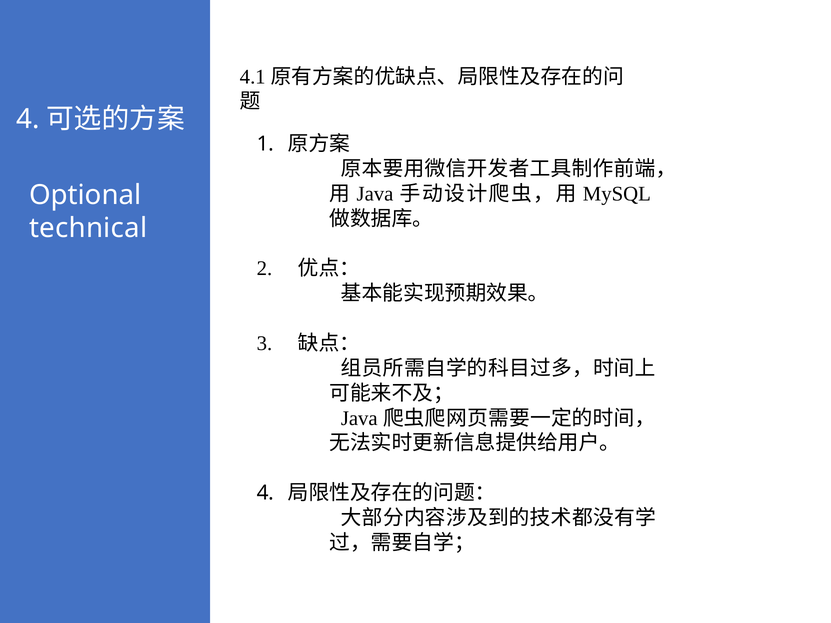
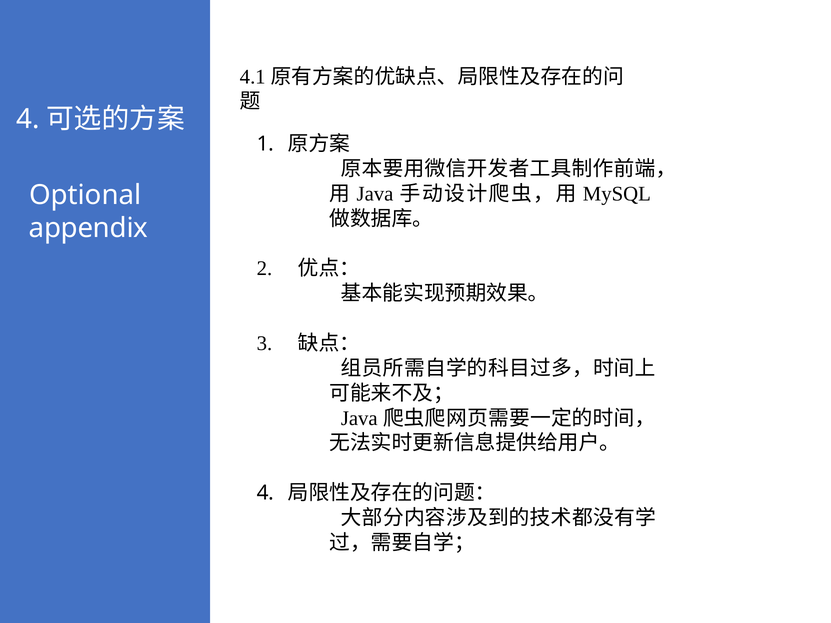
technical: technical -> appendix
